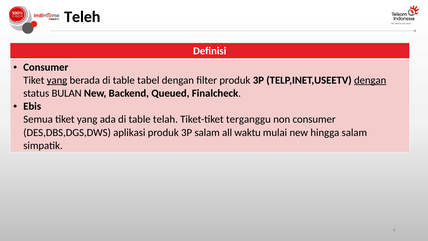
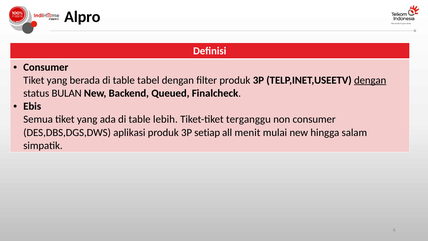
Teleh: Teleh -> Alpro
yang at (57, 80) underline: present -> none
telah: telah -> lebih
3P salam: salam -> setiap
waktu: waktu -> menit
